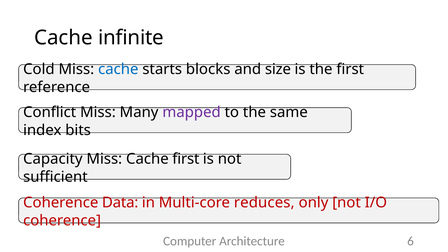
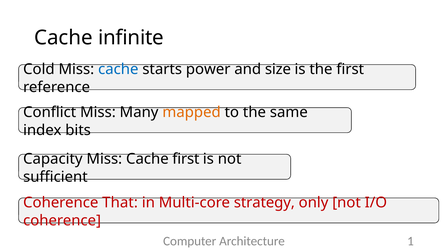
blocks: blocks -> power
mapped colour: purple -> orange
Data: Data -> That
reduces: reduces -> strategy
6: 6 -> 1
